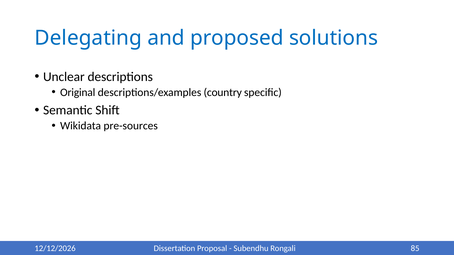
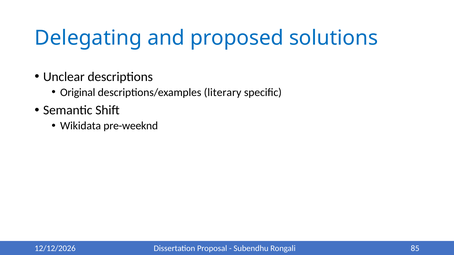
country: country -> literary
pre-sources: pre-sources -> pre-weeknd
